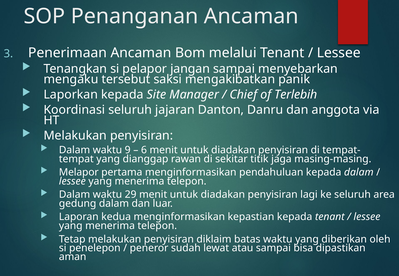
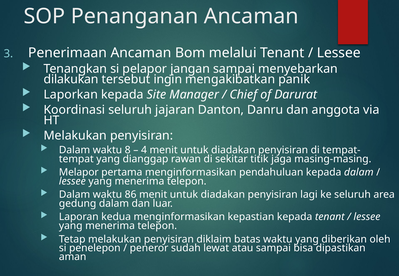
mengaku: mengaku -> dilakukan
saksi: saksi -> ingin
Terlebih: Terlebih -> Darurat
9: 9 -> 8
6: 6 -> 4
29: 29 -> 86
